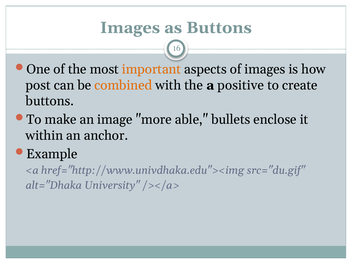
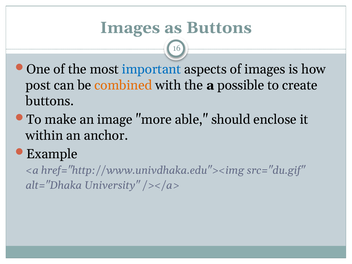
important colour: orange -> blue
positive: positive -> possible
bullets: bullets -> should
